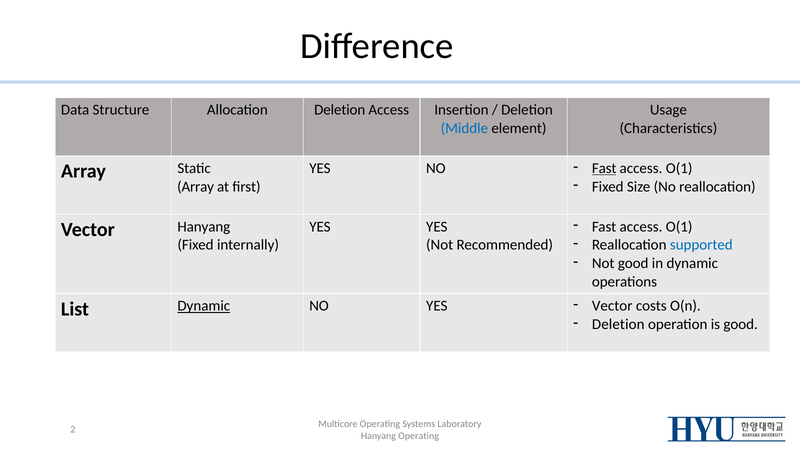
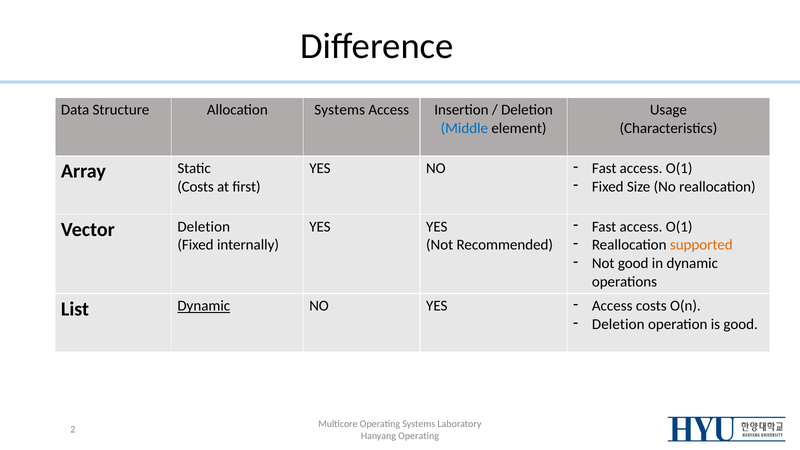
Allocation Deletion: Deletion -> Systems
Fast at (604, 168) underline: present -> none
Array at (196, 187): Array -> Costs
Vector Hanyang: Hanyang -> Deletion
supported colour: blue -> orange
Vector at (612, 306): Vector -> Access
